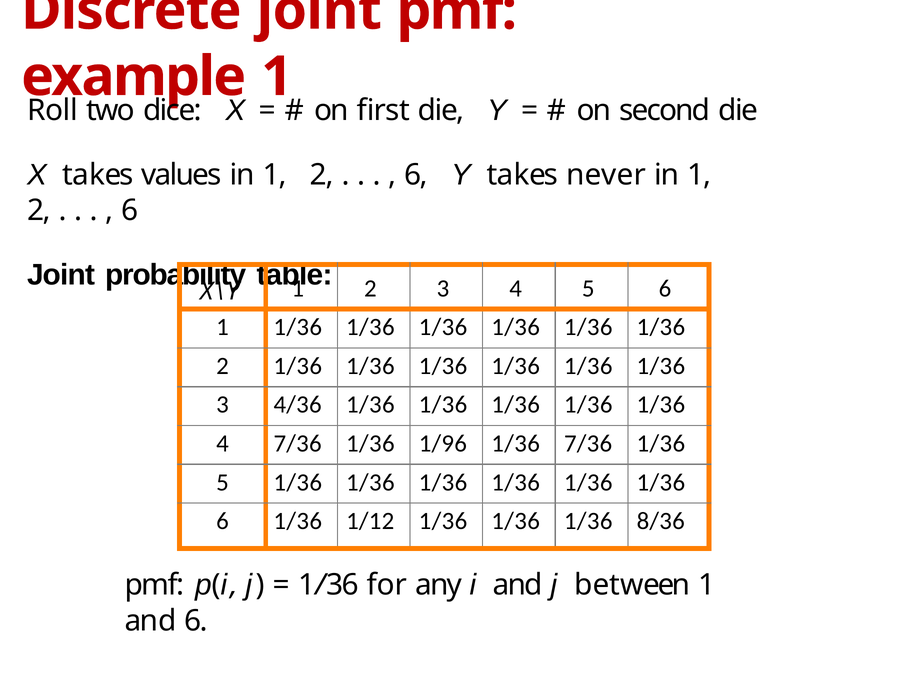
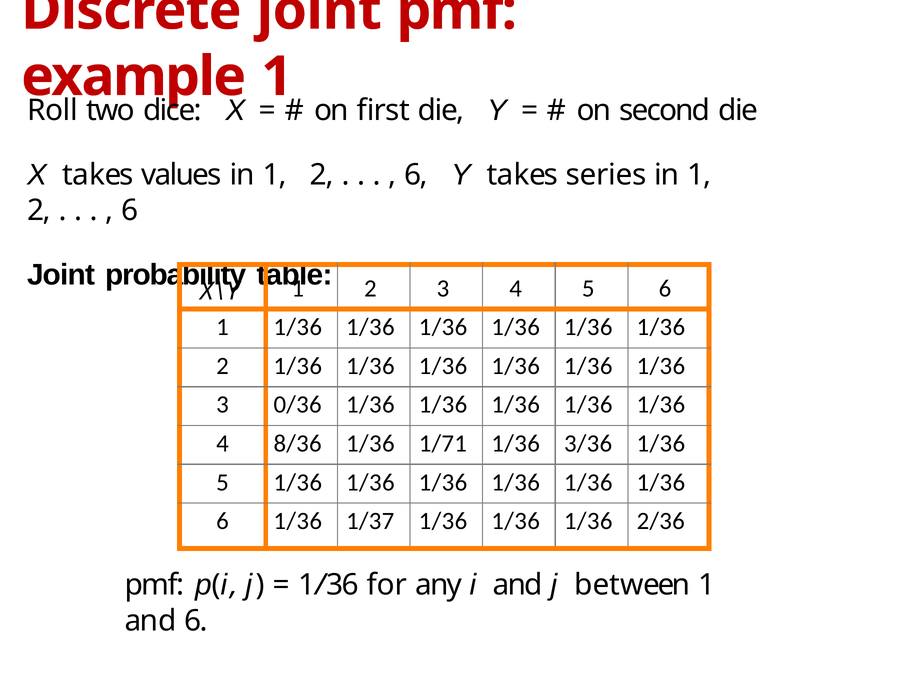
never: never -> series
4/36: 4/36 -> 0/36
4 7/36: 7/36 -> 8/36
1/96: 1/96 -> 1/71
1/36 7/36: 7/36 -> 3/36
1/12: 1/12 -> 1/37
8/36: 8/36 -> 2/36
